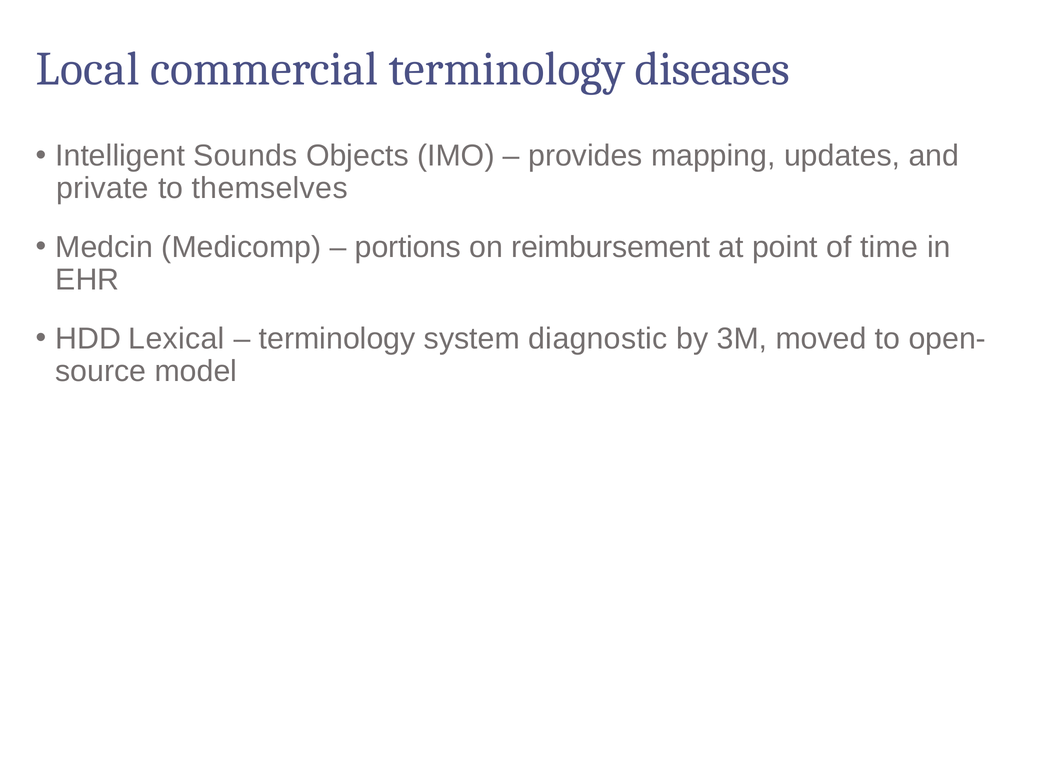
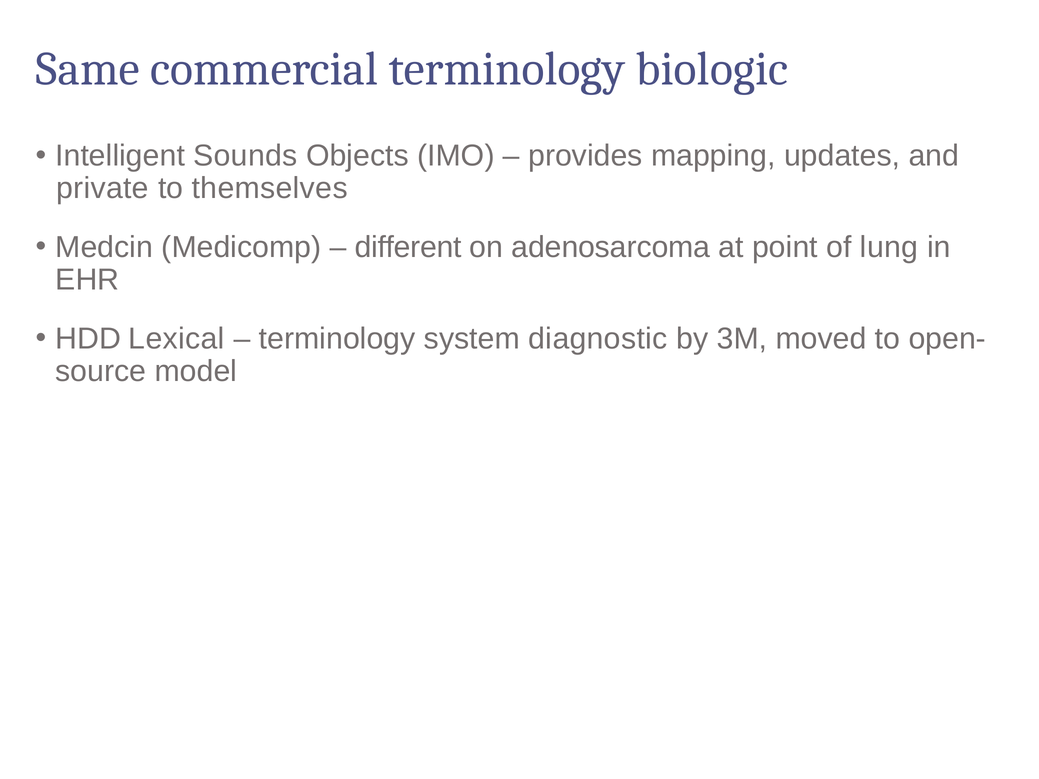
Local: Local -> Same
diseases: diseases -> biologic
portions: portions -> different
reimbursement: reimbursement -> adenosarcoma
time: time -> lung
